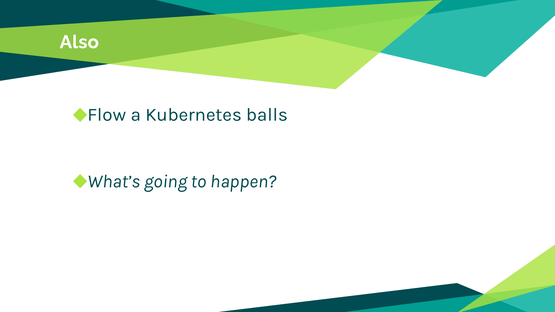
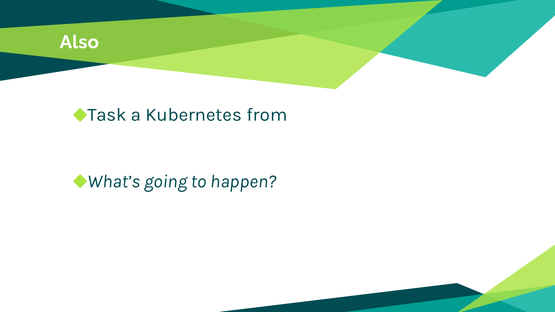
Flow: Flow -> Task
balls: balls -> from
